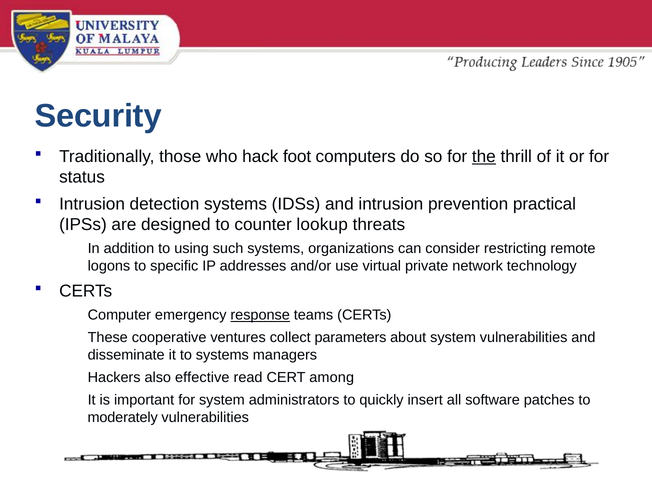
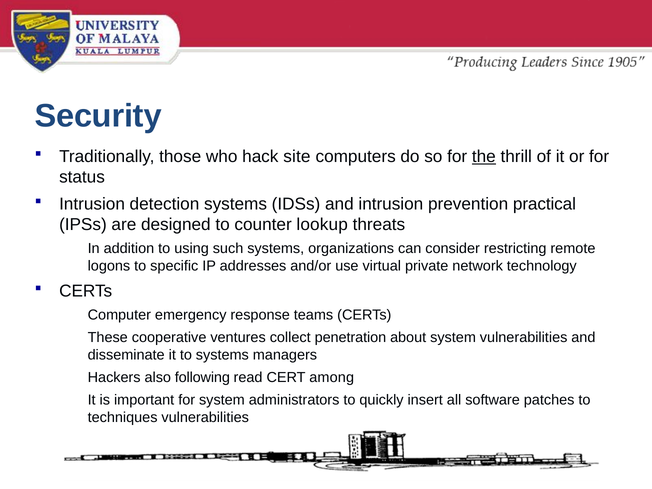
foot: foot -> site
response underline: present -> none
parameters: parameters -> penetration
effective: effective -> following
moderately: moderately -> techniques
